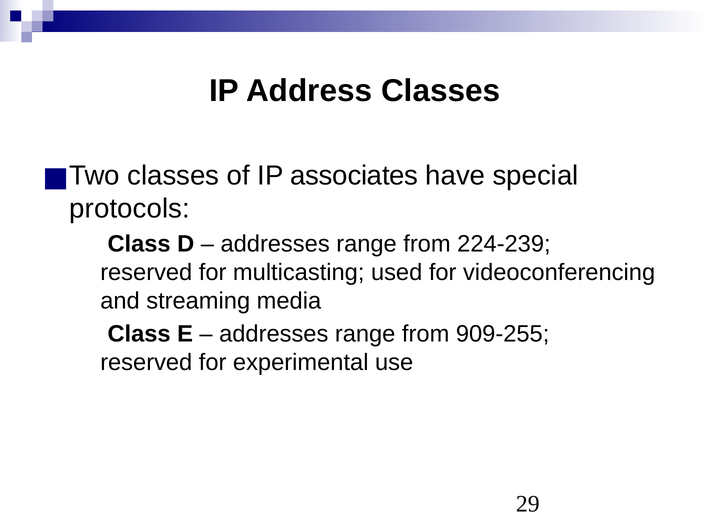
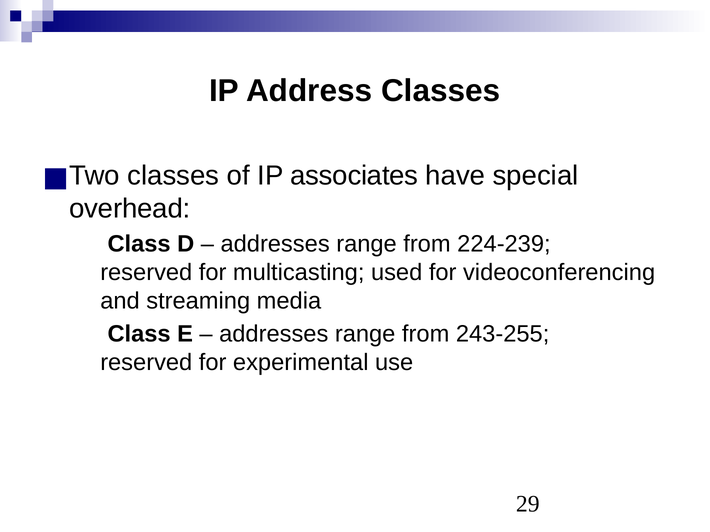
protocols: protocols -> overhead
909-255: 909-255 -> 243-255
